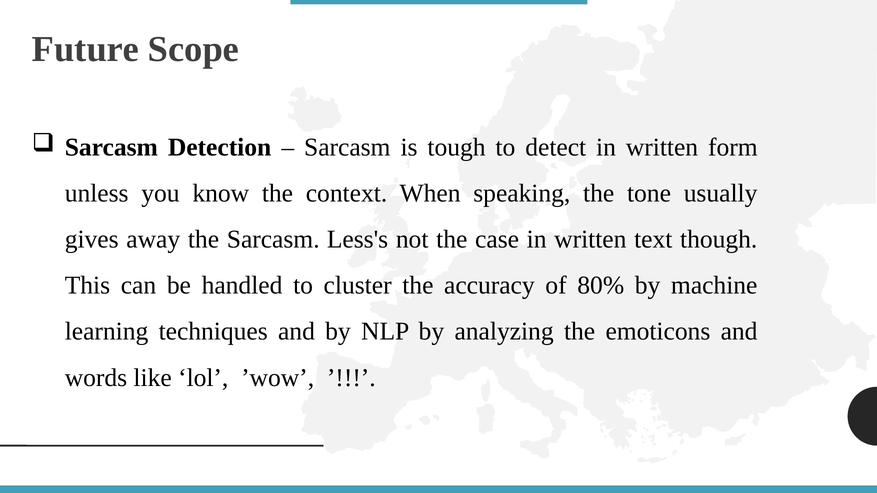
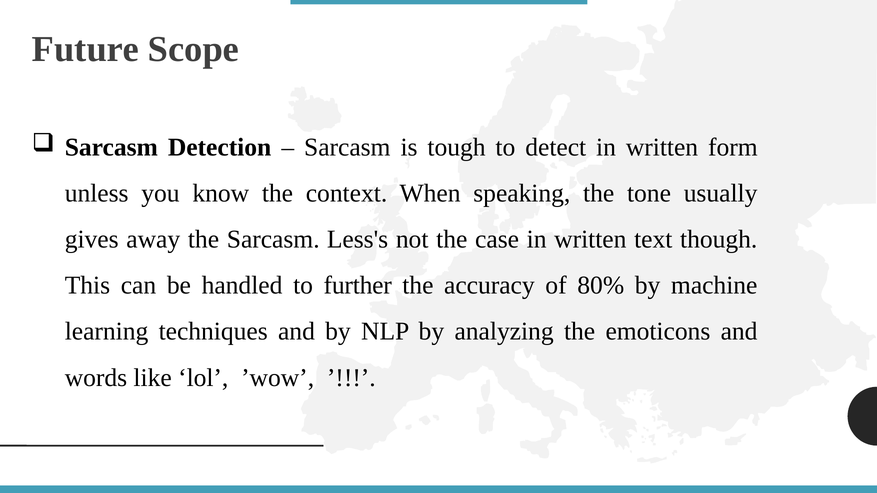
cluster: cluster -> further
